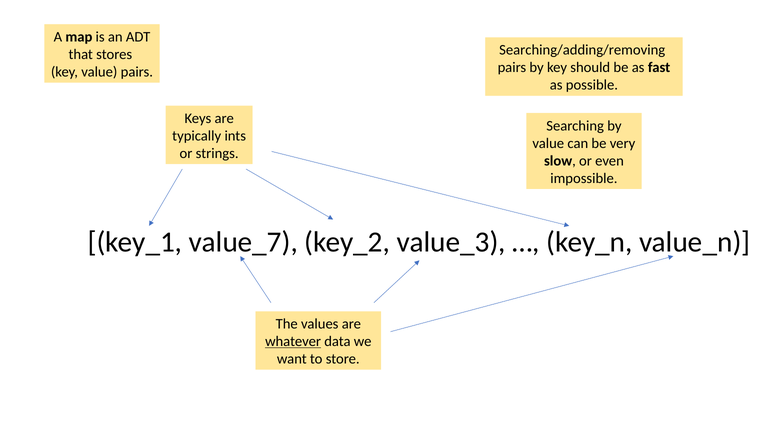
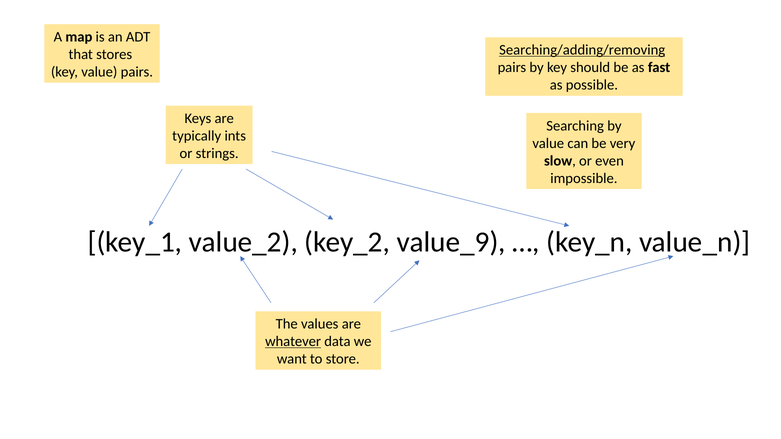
Searching/adding/removing underline: none -> present
value_7: value_7 -> value_2
value_3: value_3 -> value_9
